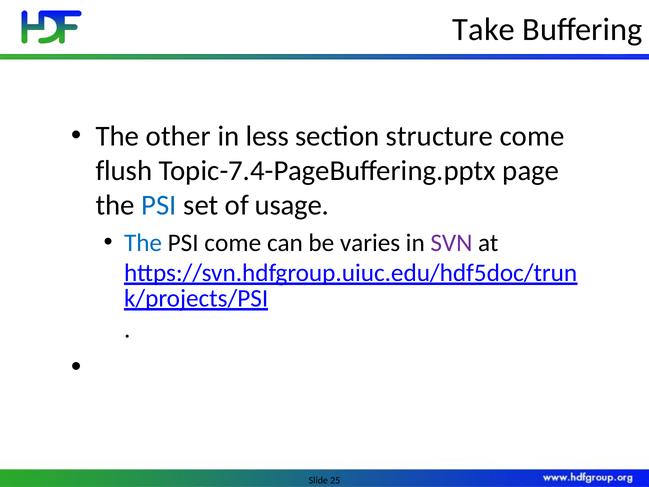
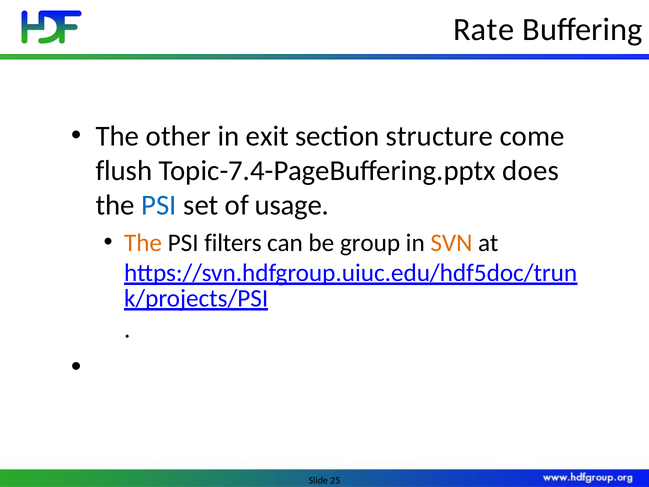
Take: Take -> Rate
less: less -> exit
page: page -> does
The at (143, 243) colour: blue -> orange
PSI come: come -> filters
varies: varies -> group
SVN colour: purple -> orange
